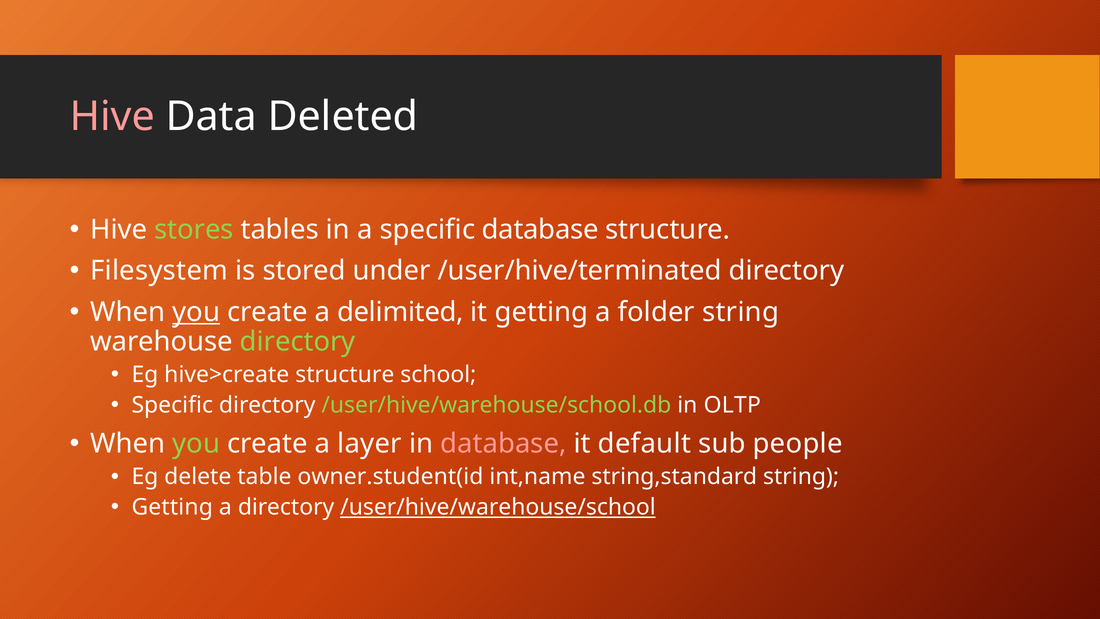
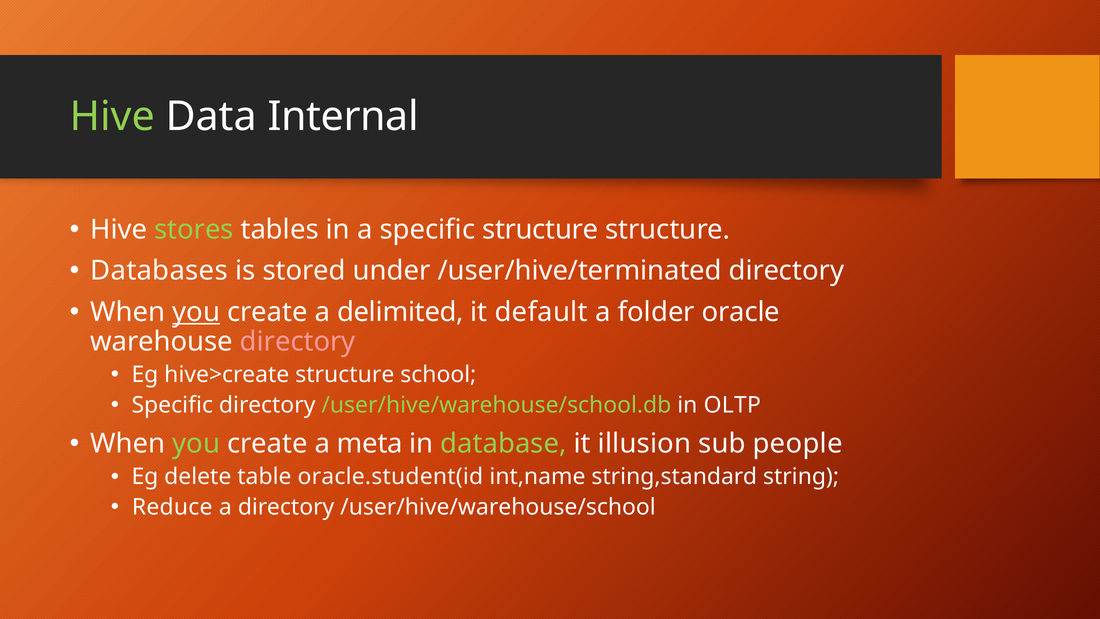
Hive at (112, 116) colour: pink -> light green
Deleted: Deleted -> Internal
specific database: database -> structure
Filesystem: Filesystem -> Databases
it getting: getting -> default
folder string: string -> oracle
directory at (298, 342) colour: light green -> pink
layer: layer -> meta
database at (503, 444) colour: pink -> light green
default: default -> illusion
owner.student(id: owner.student(id -> oracle.student(id
Getting at (172, 507): Getting -> Reduce
/user/hive/warehouse/school underline: present -> none
